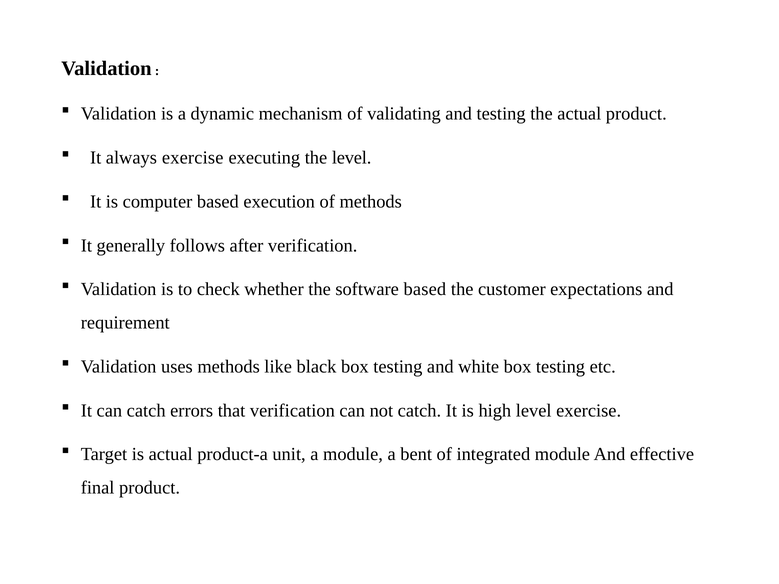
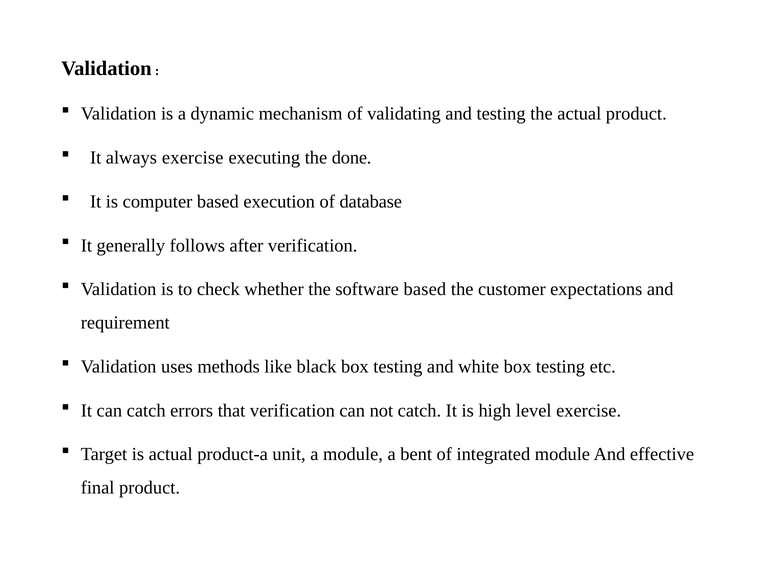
the level: level -> done
of methods: methods -> database
